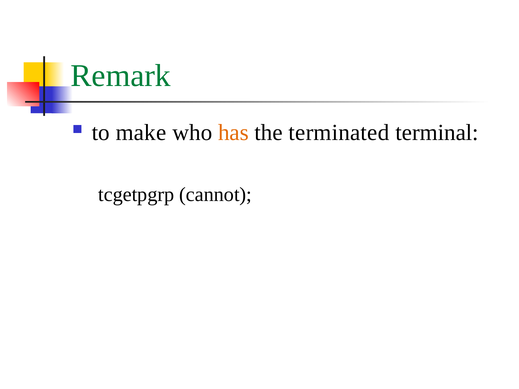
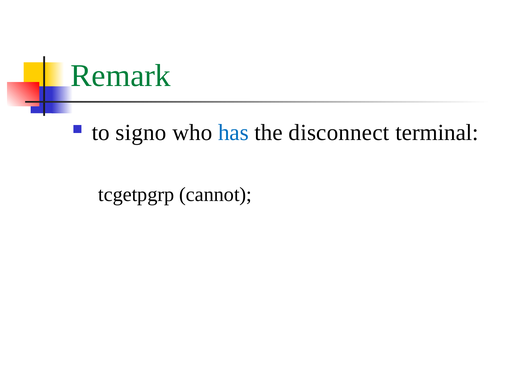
make: make -> signo
has colour: orange -> blue
terminated: terminated -> disconnect
